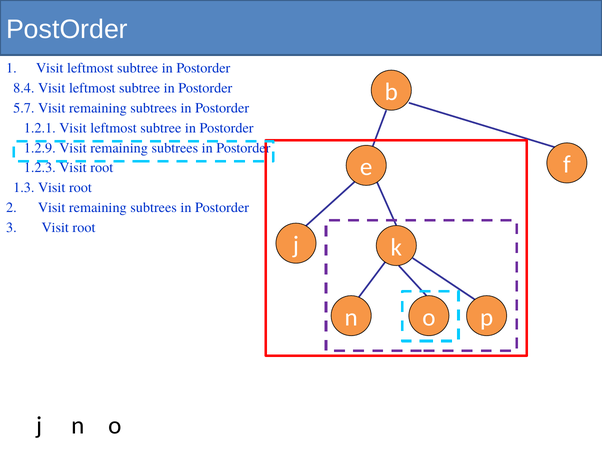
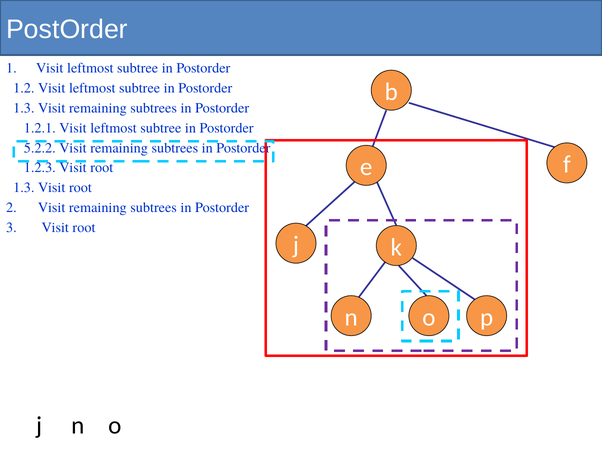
8.4: 8.4 -> 1.2
5.7 at (24, 108): 5.7 -> 1.3
1.2.9: 1.2.9 -> 5.2.2
